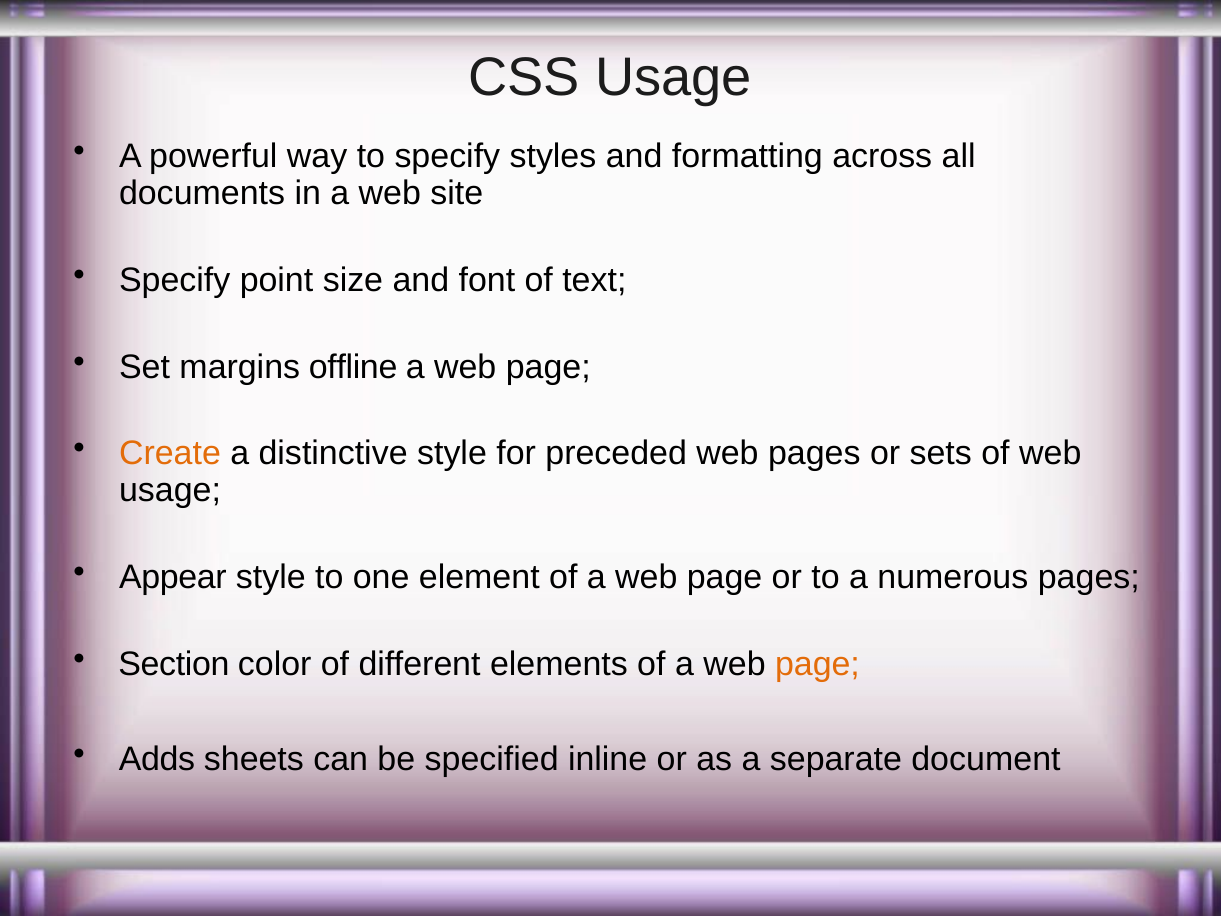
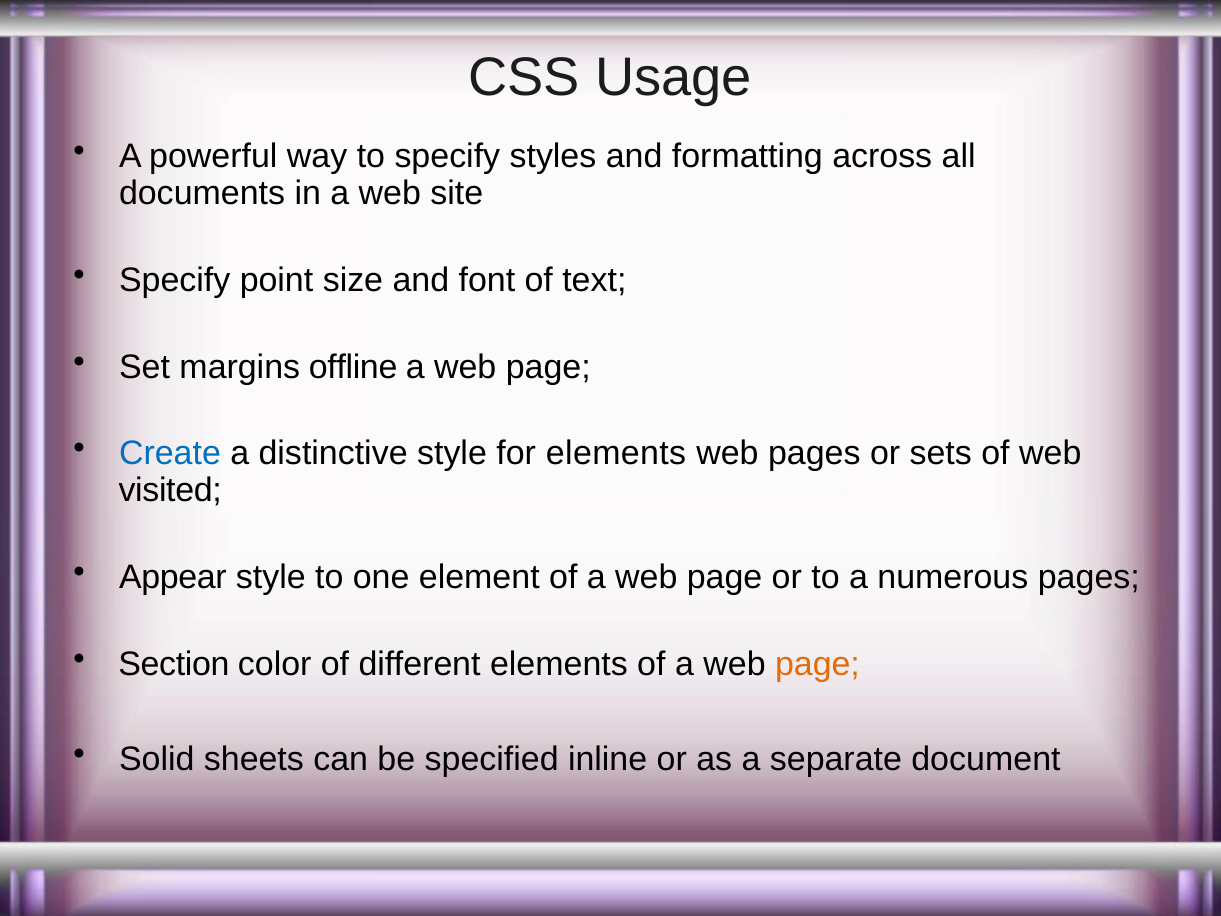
Create colour: orange -> blue
for preceded: preceded -> elements
usage at (170, 490): usage -> visited
Adds: Adds -> Solid
